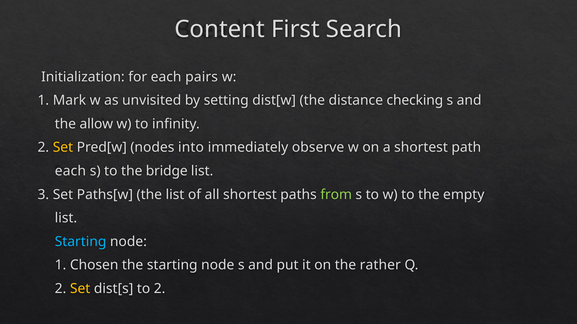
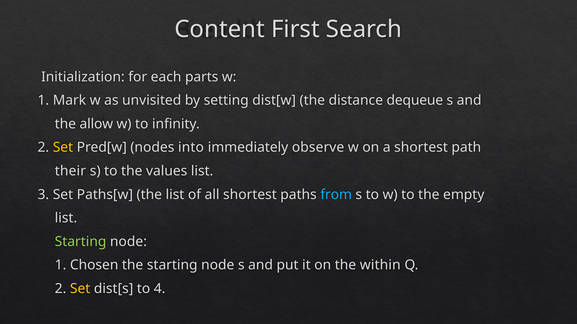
pairs: pairs -> parts
checking: checking -> dequeue
each at (70, 171): each -> their
bridge: bridge -> values
from colour: light green -> light blue
Starting at (81, 242) colour: light blue -> light green
rather: rather -> within
to 2: 2 -> 4
